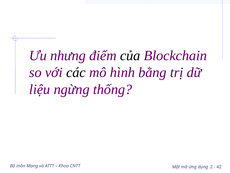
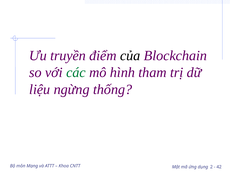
nhưng: nhưng -> truyền
các colour: black -> green
bằng: bằng -> tham
